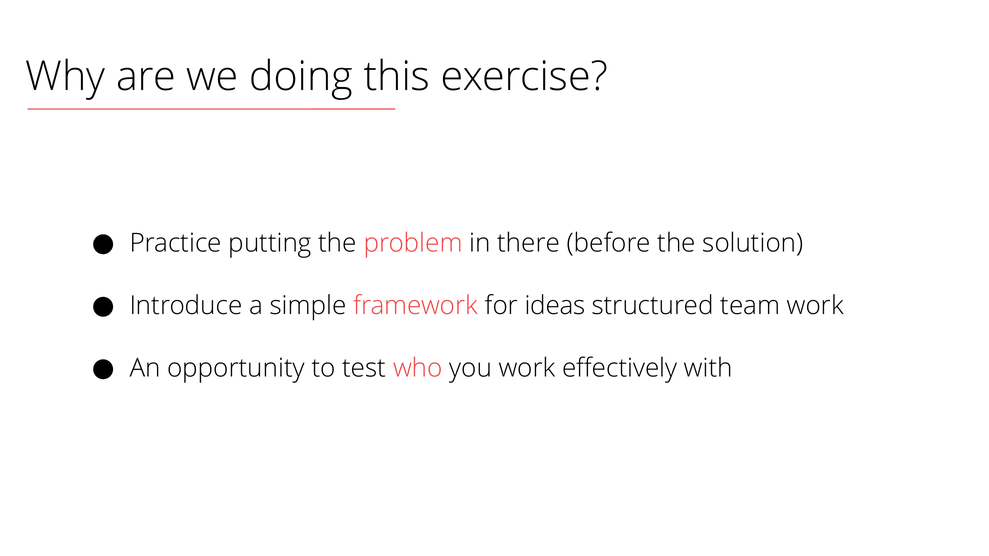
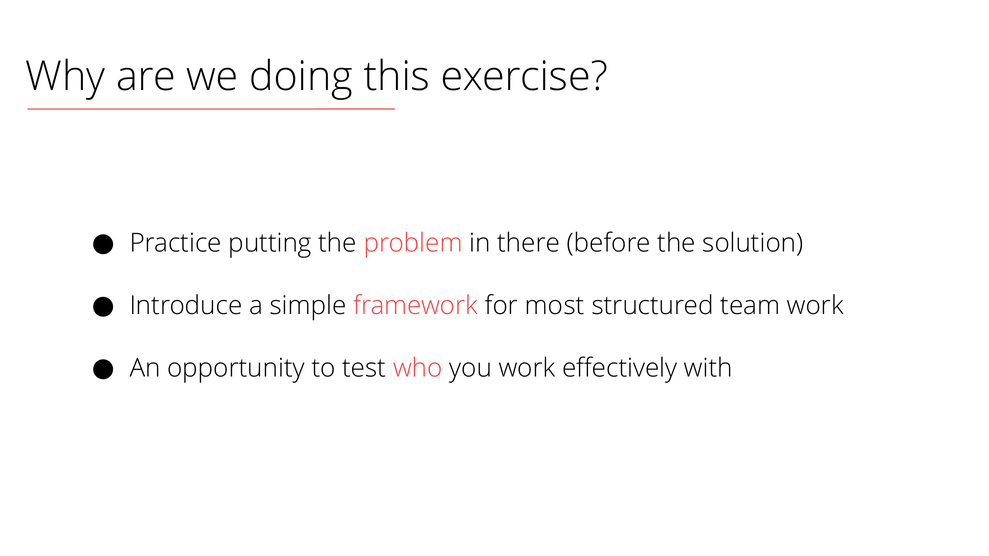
ideas: ideas -> most
